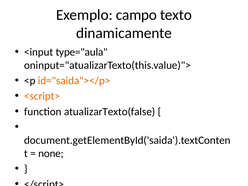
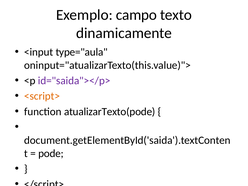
id="saida"></p> colour: orange -> purple
atualizarTexto(false: atualizarTexto(false -> atualizarTexto(pode
none: none -> pode
